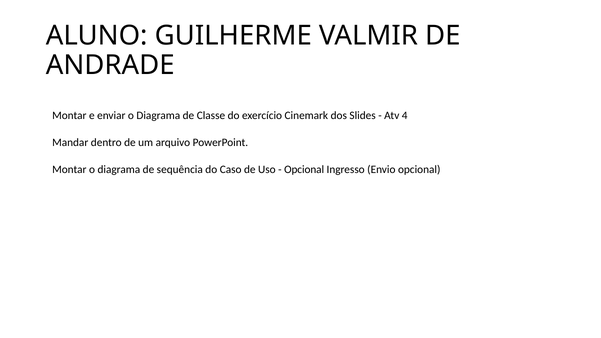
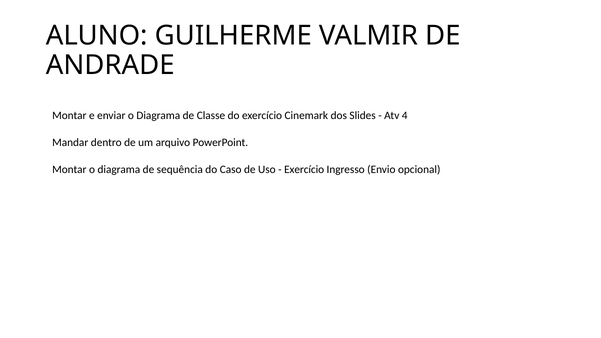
Opcional at (304, 169): Opcional -> Exercício
